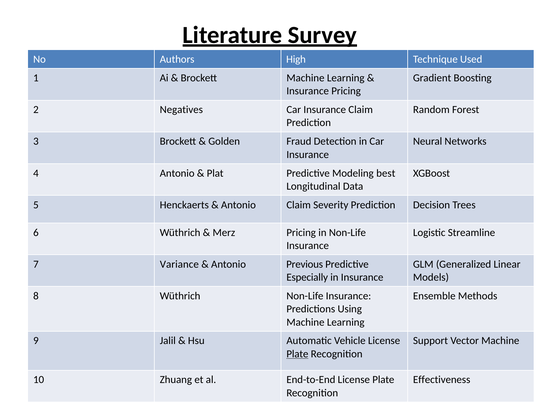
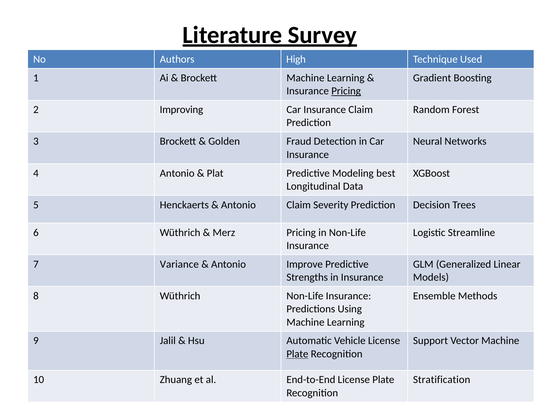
Pricing at (346, 91) underline: none -> present
Negatives: Negatives -> Improving
Previous: Previous -> Improve
Especially: Especially -> Strengths
Effectiveness: Effectiveness -> Stratification
